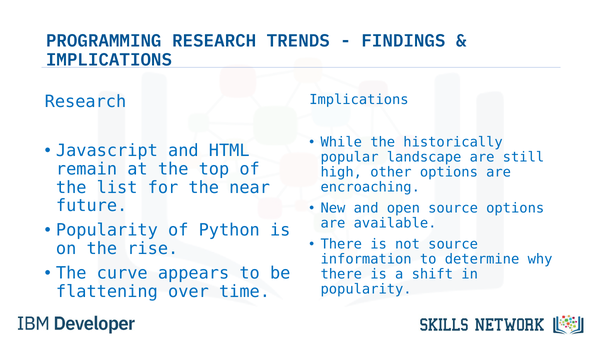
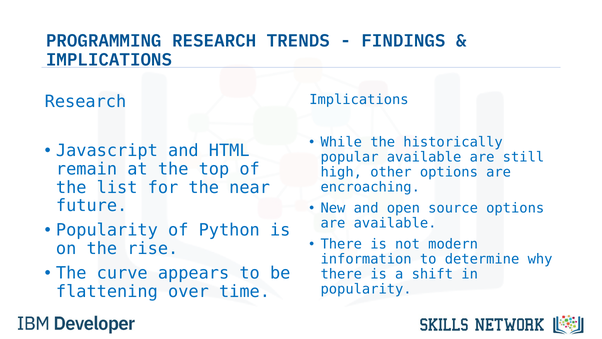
popular landscape: landscape -> available
not source: source -> modern
